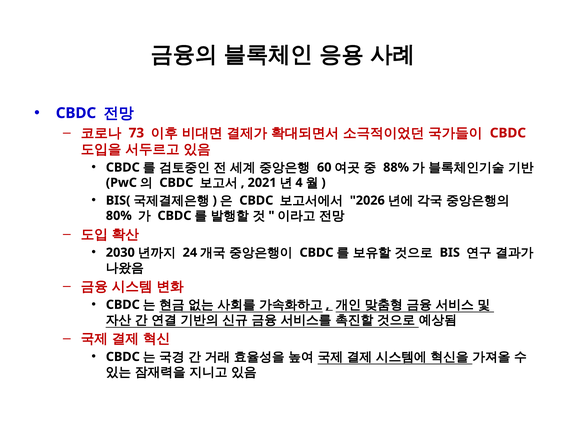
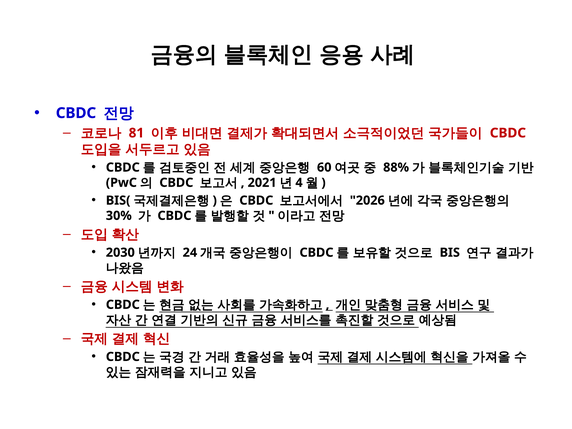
73: 73 -> 81
80%: 80% -> 30%
